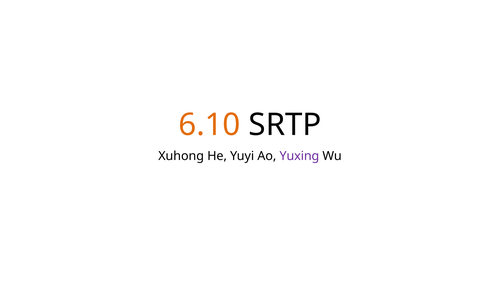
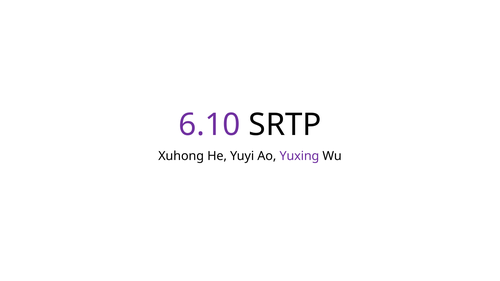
6.10 colour: orange -> purple
